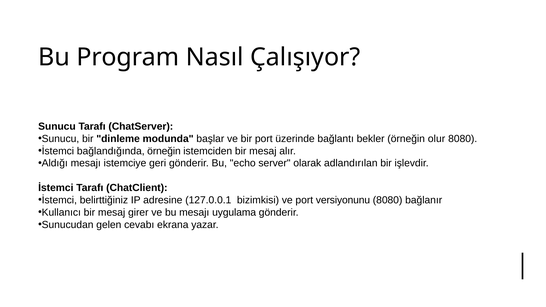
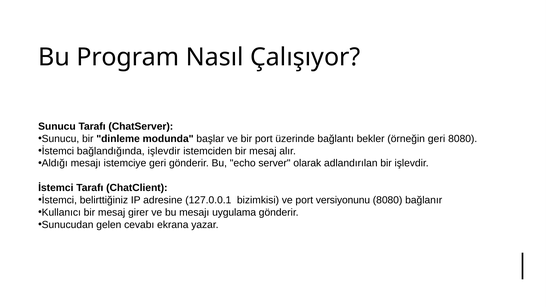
örneğin olur: olur -> geri
bağlandığında örneğin: örneğin -> işlevdir
